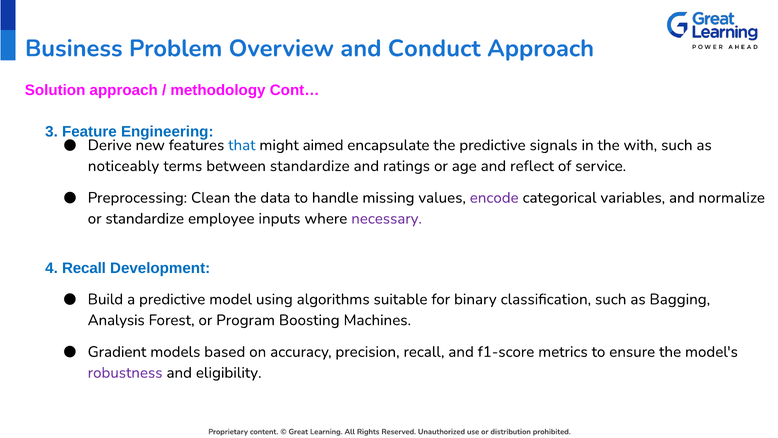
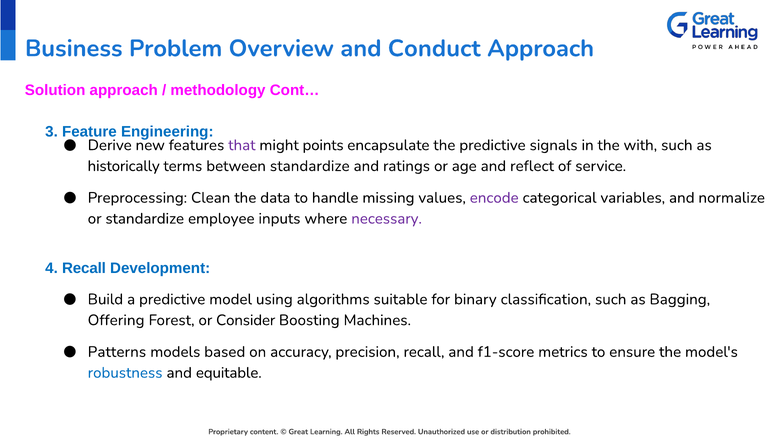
that colour: blue -> purple
aimed: aimed -> points
noticeably: noticeably -> historically
Analysis: Analysis -> Offering
Program: Program -> Consider
Gradient: Gradient -> Patterns
robustness colour: purple -> blue
eligibility: eligibility -> equitable
